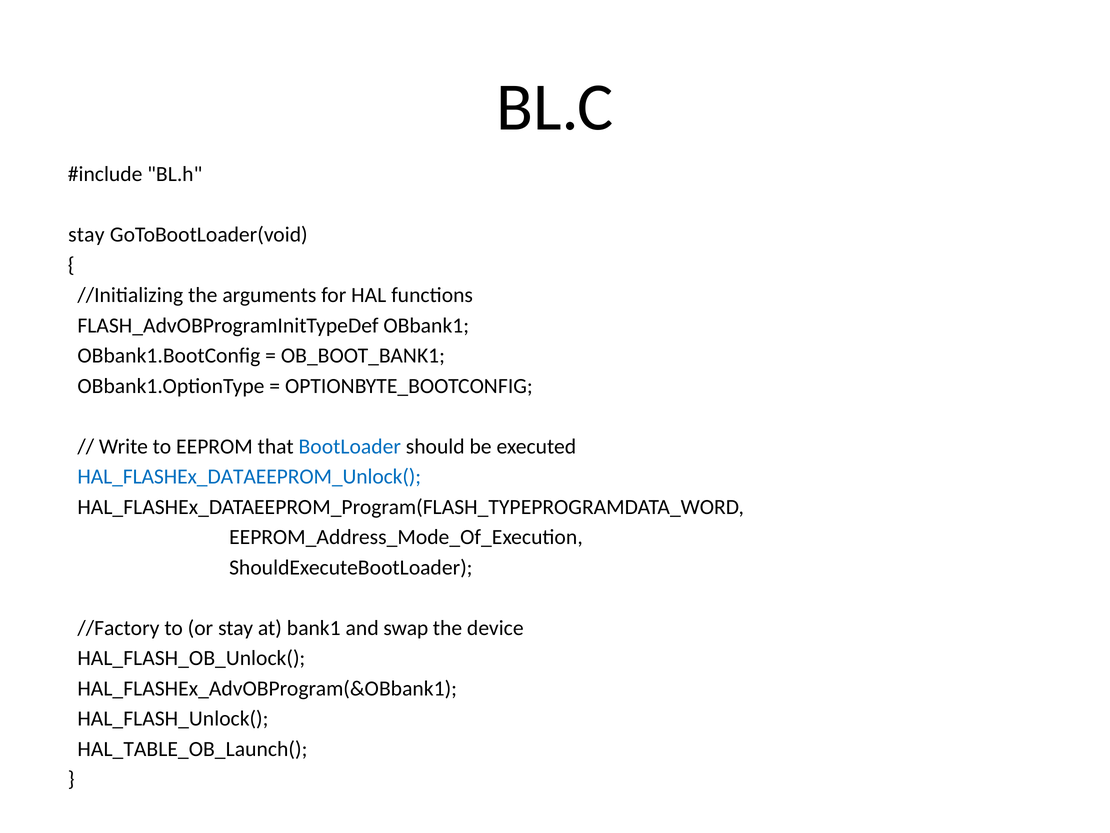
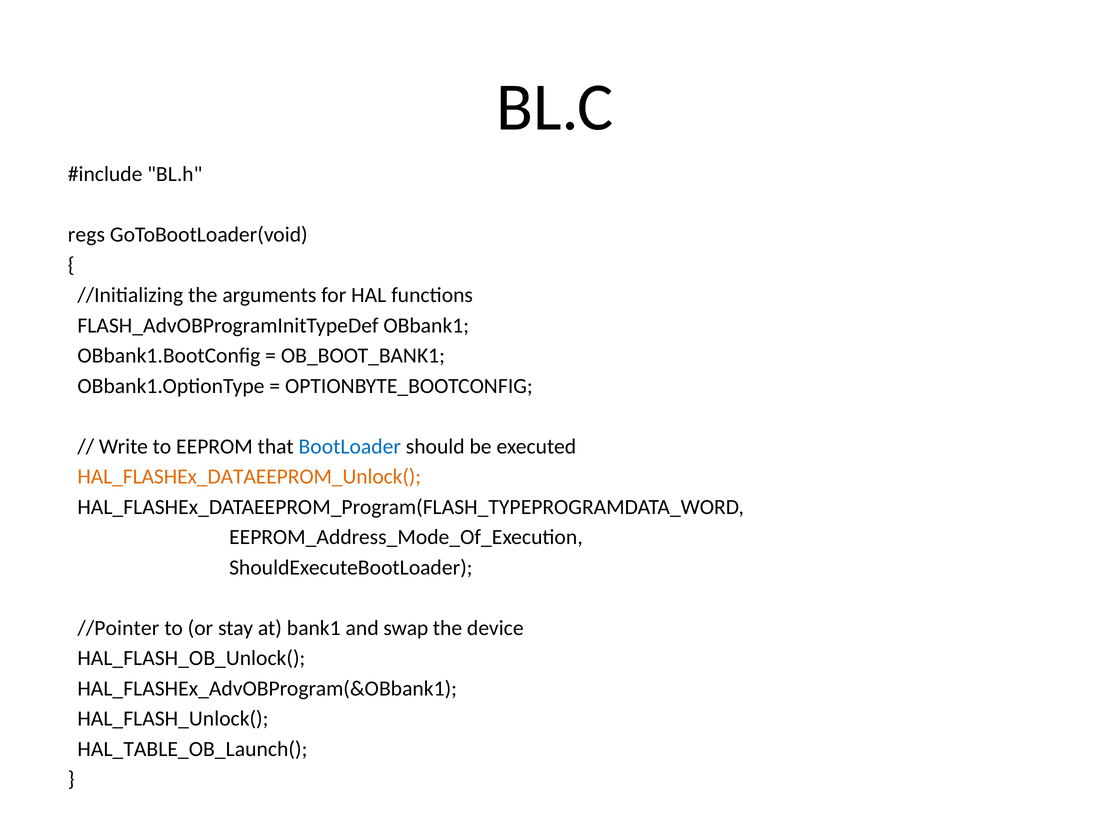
stay at (86, 234): stay -> regs
HAL_FLASHEx_DATAEEPROM_Unlock( colour: blue -> orange
//Factory: //Factory -> //Pointer
